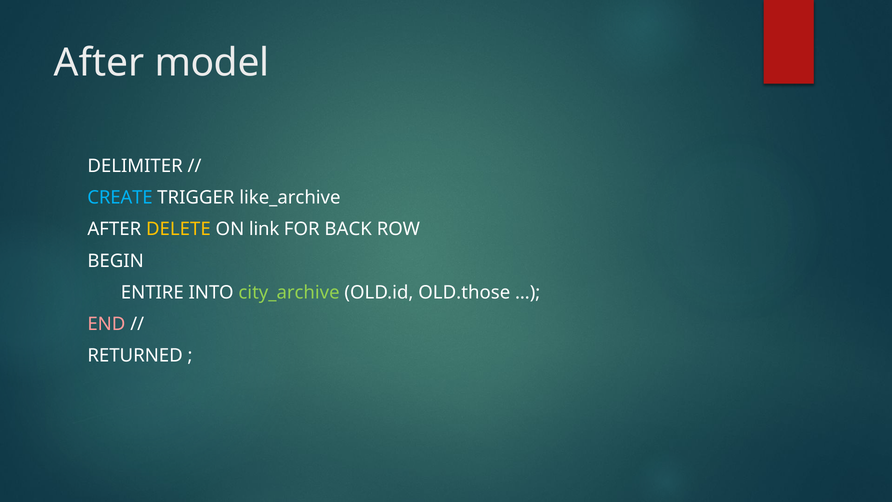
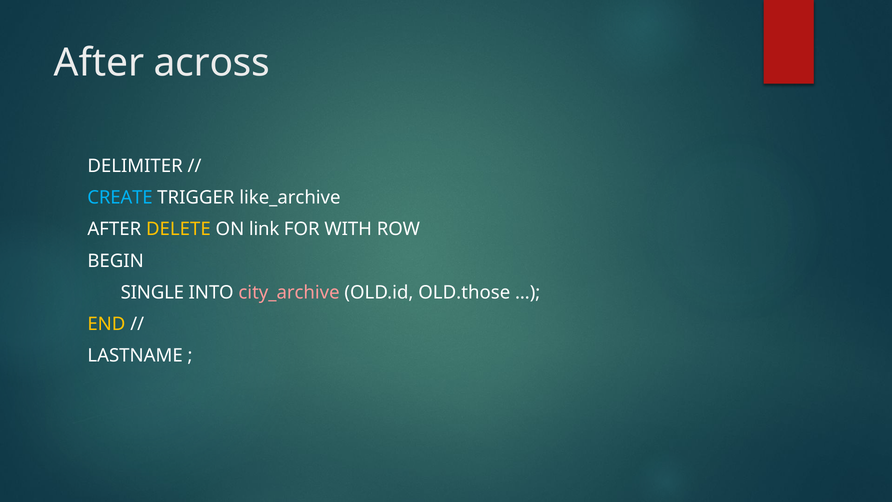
model: model -> across
BACK: BACK -> WITH
ENTIRE: ENTIRE -> SINGLE
city_archive colour: light green -> pink
END colour: pink -> yellow
RETURNED: RETURNED -> LASTNAME
